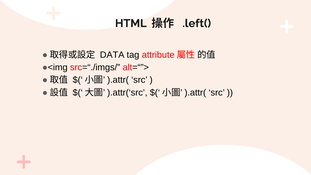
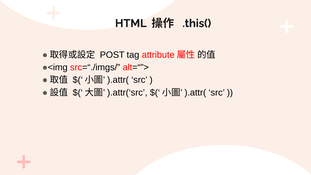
.left(: .left( -> .this(
DATA: DATA -> POST
